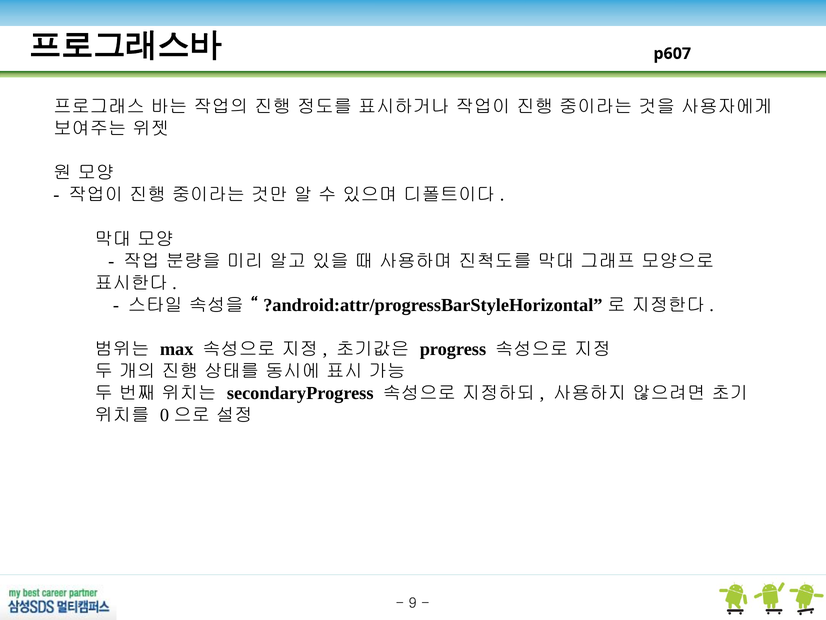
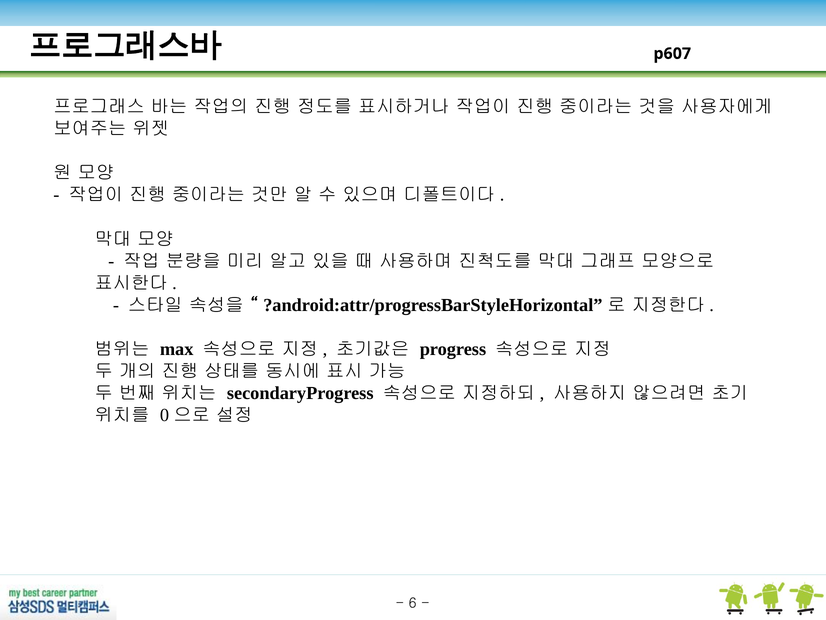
9: 9 -> 6
